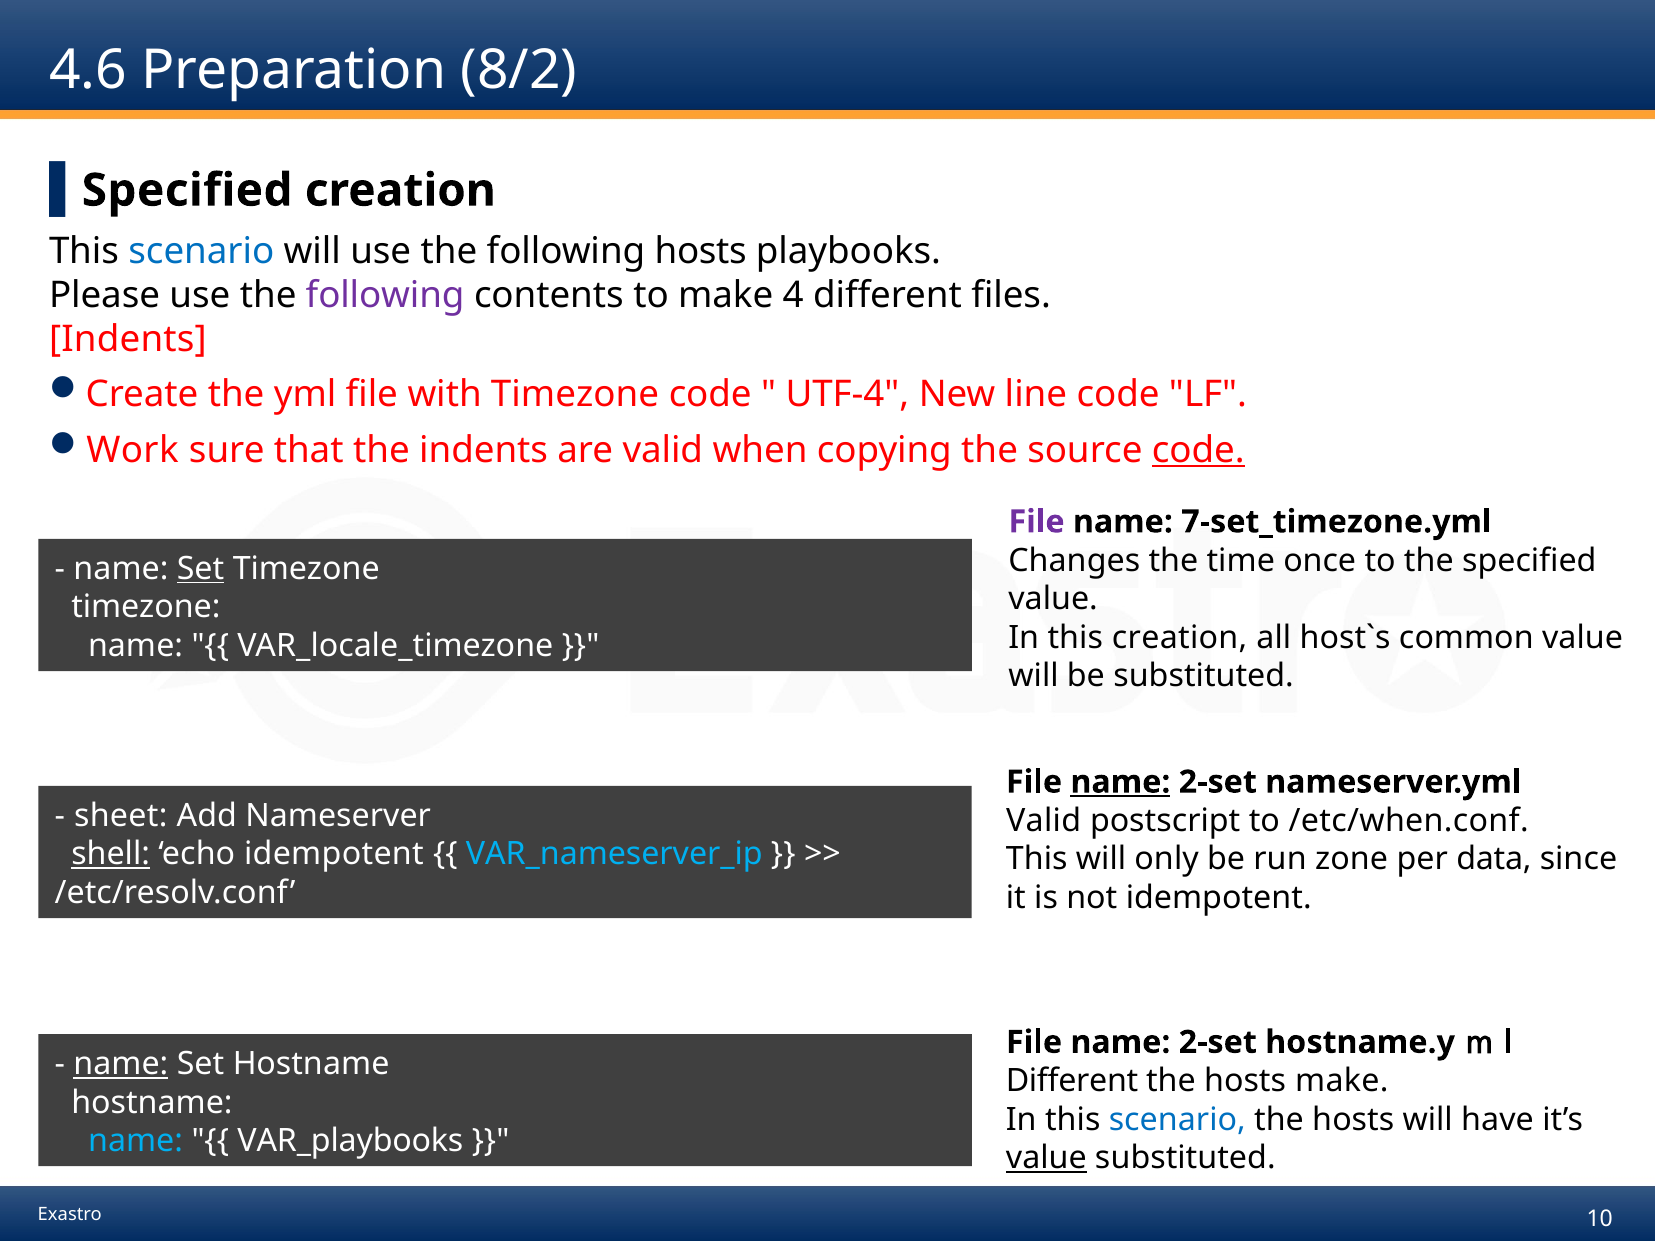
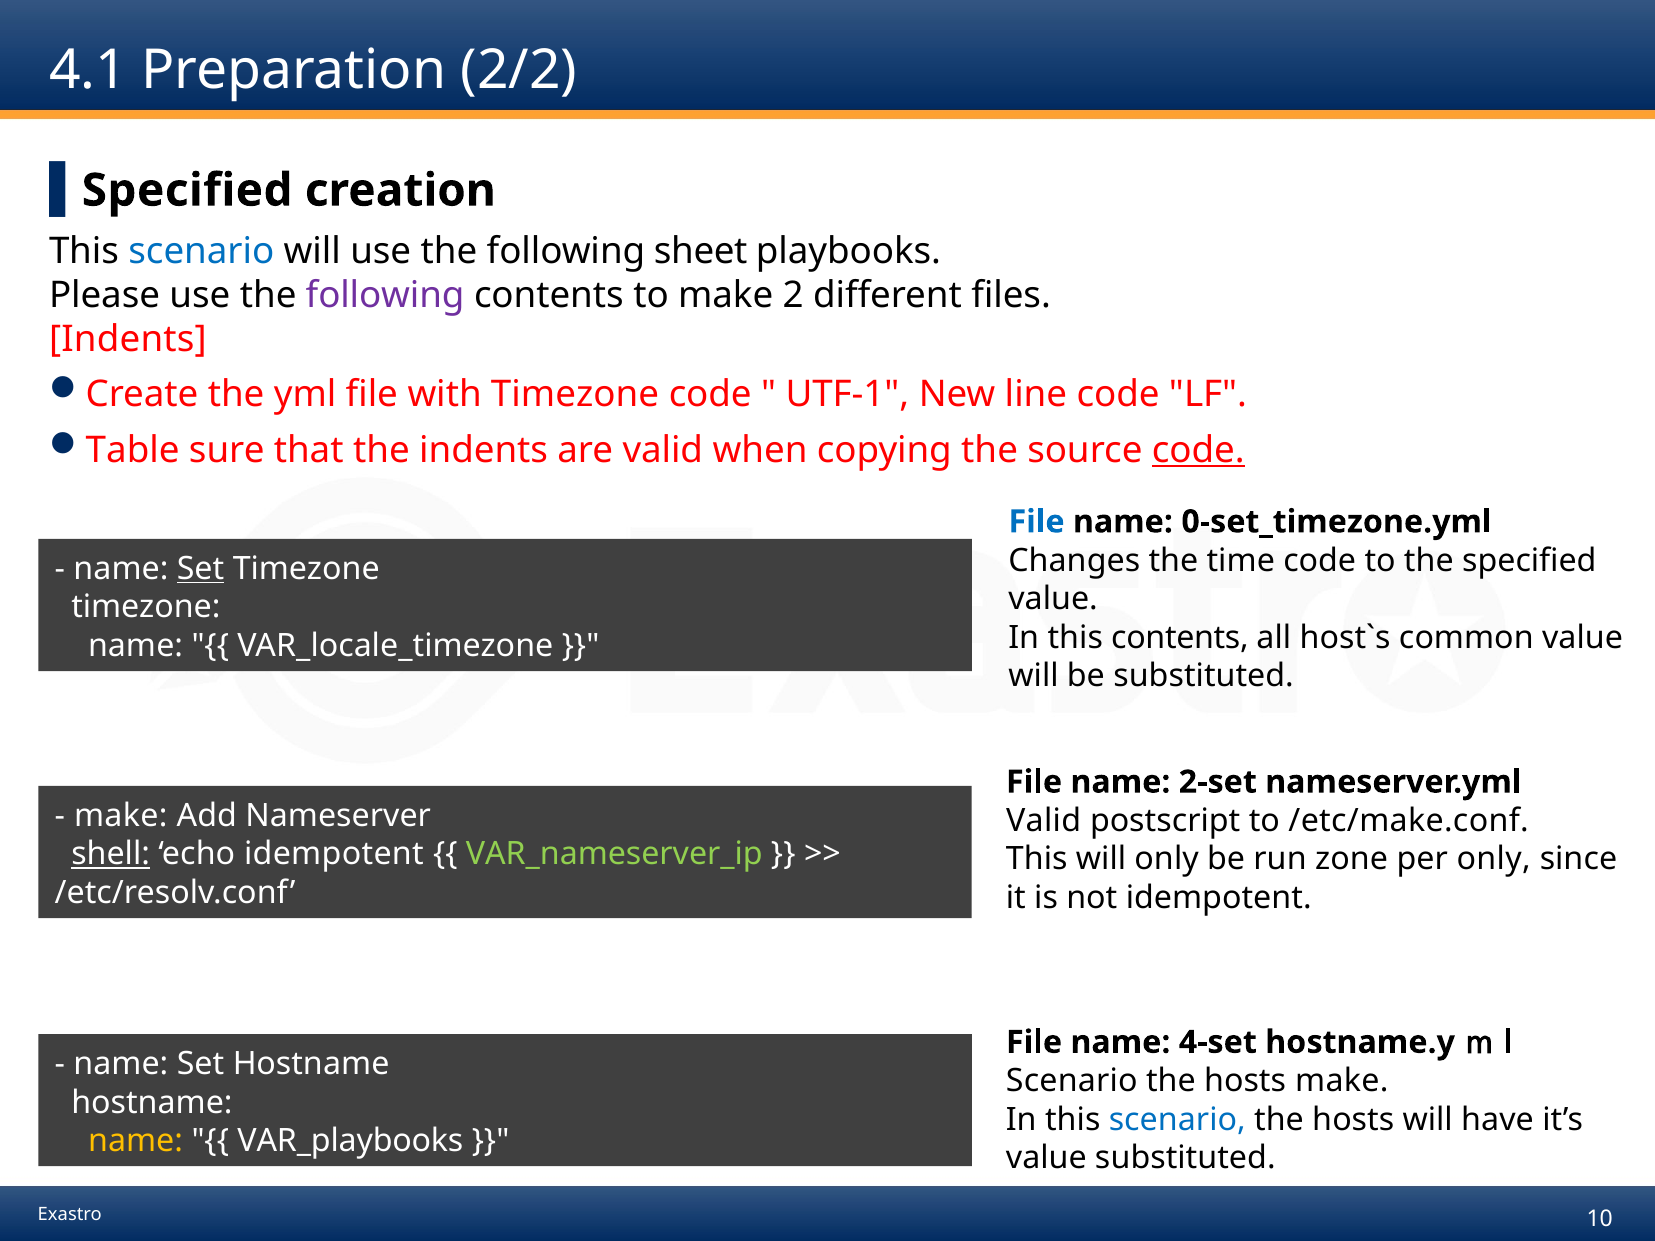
4.6: 4.6 -> 4.1
8/2: 8/2 -> 2/2
following hosts: hosts -> sheet
4: 4 -> 2
UTF-4: UTF-4 -> UTF-1
Work: Work -> Table
File at (1037, 522) colour: purple -> blue
7-set_timezone.yml: 7-set_timezone.yml -> 0-set_timezone.yml
time once: once -> code
this creation: creation -> contents
name at (1120, 782) underline: present -> none
sheet at (121, 816): sheet -> make
/etc/when.conf: /etc/when.conf -> /etc/make.conf
VAR_nameserver_ip colour: light blue -> light green
per data: data -> only
2-set at (1218, 1042): 2-set -> 4-set
name at (121, 1064) underline: present -> none
Different at (1072, 1081): Different -> Scenario
name at (136, 1141) colour: light blue -> yellow
value at (1046, 1158) underline: present -> none
